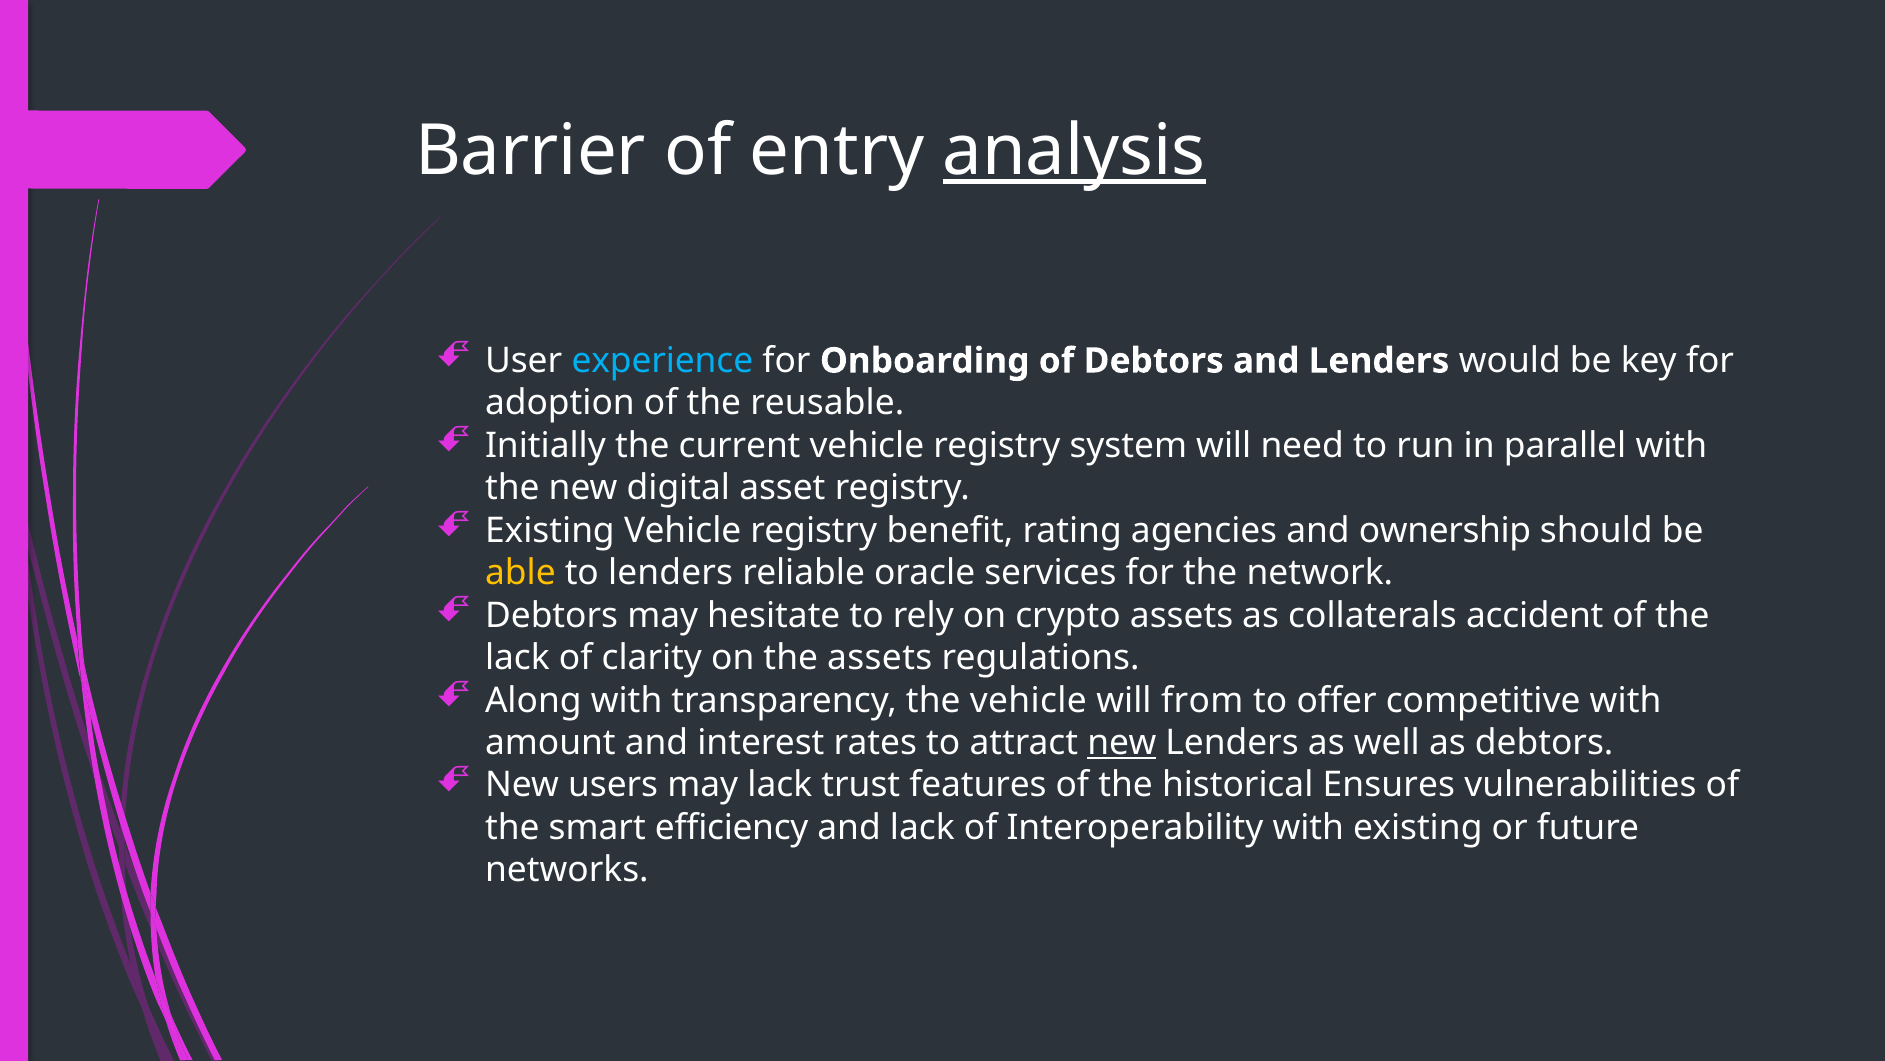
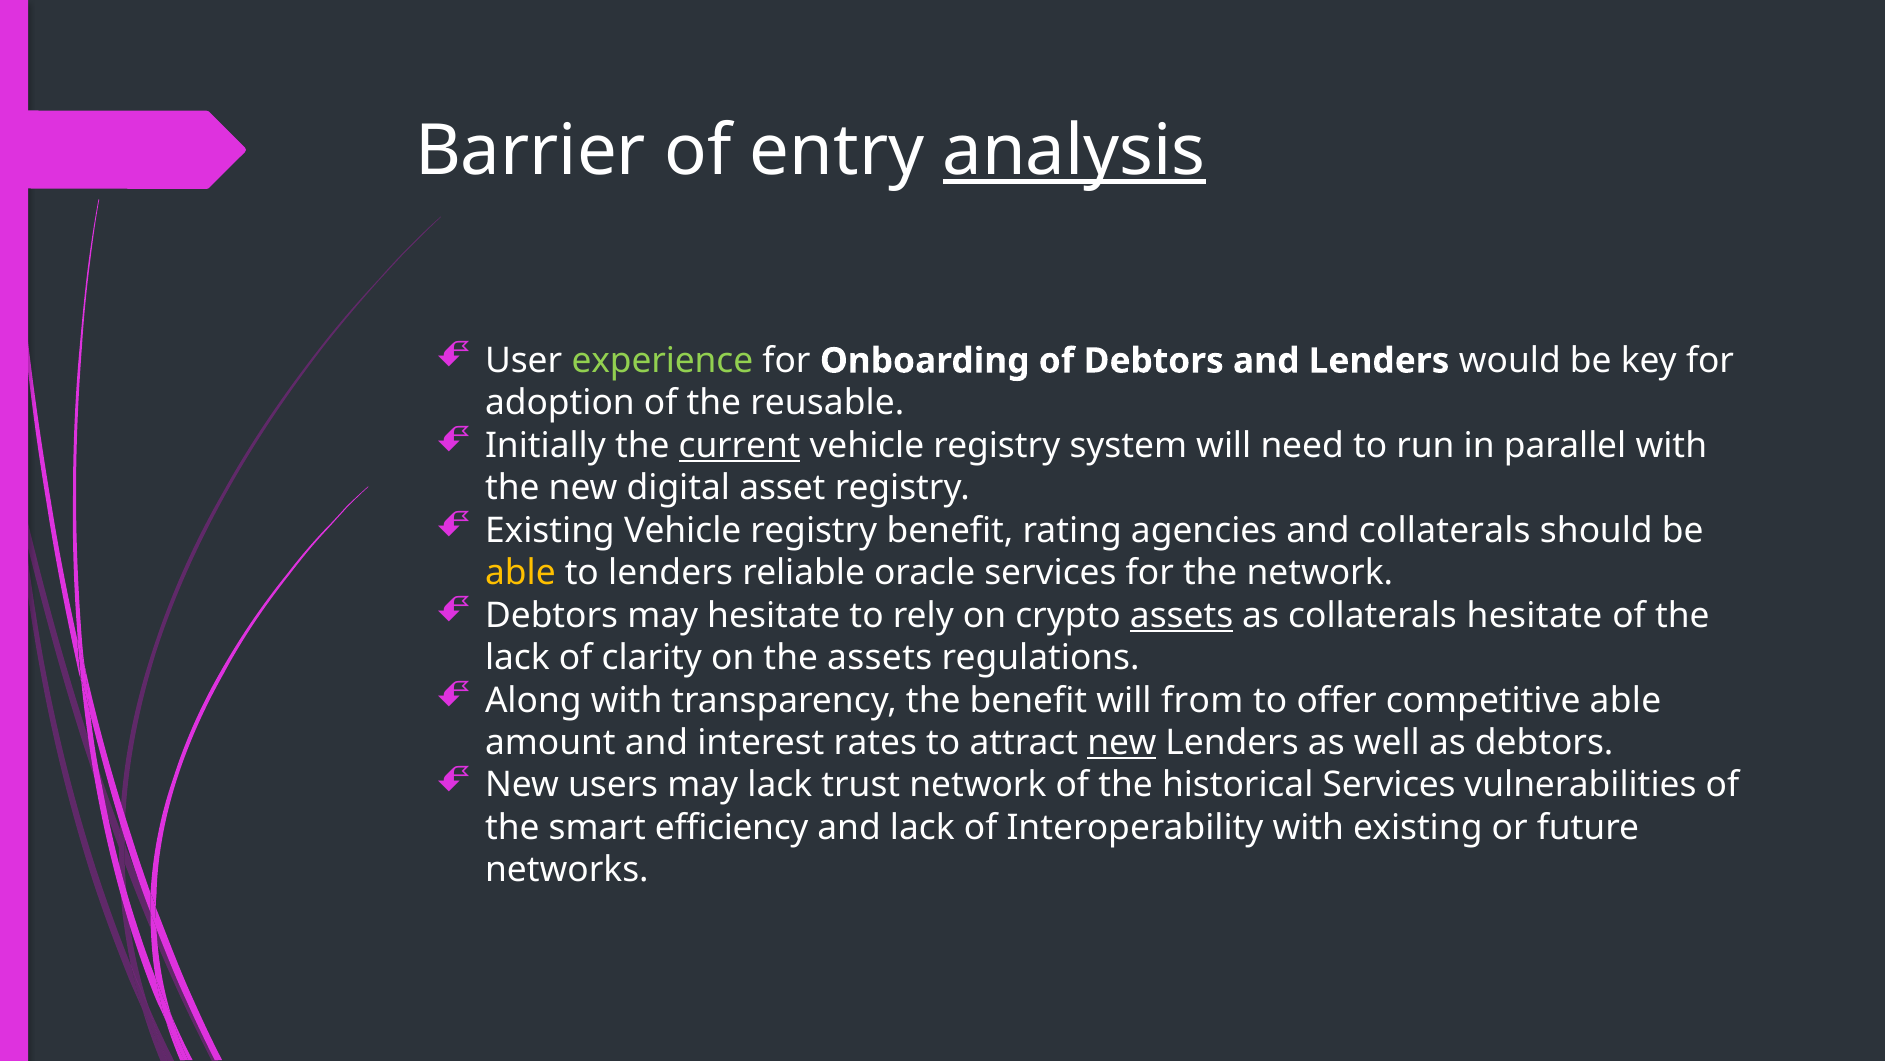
experience colour: light blue -> light green
current underline: none -> present
and ownership: ownership -> collaterals
assets at (1182, 615) underline: none -> present
collaterals accident: accident -> hesitate
the vehicle: vehicle -> benefit
competitive with: with -> able
trust features: features -> network
historical Ensures: Ensures -> Services
